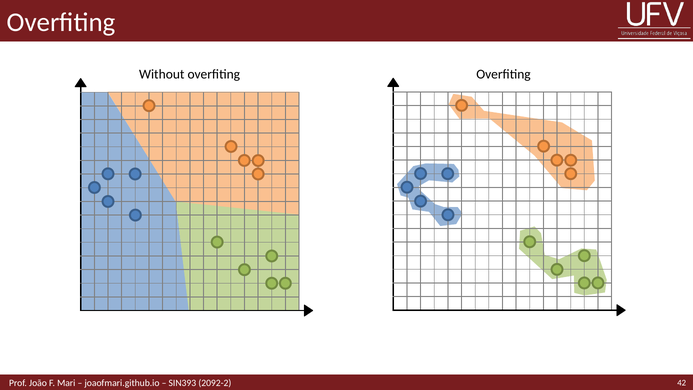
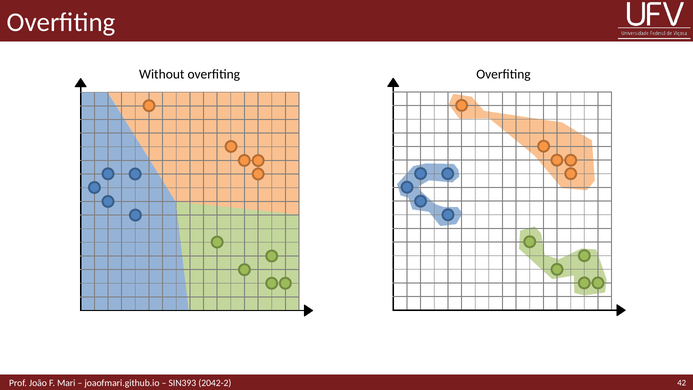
2092-2: 2092-2 -> 2042-2
